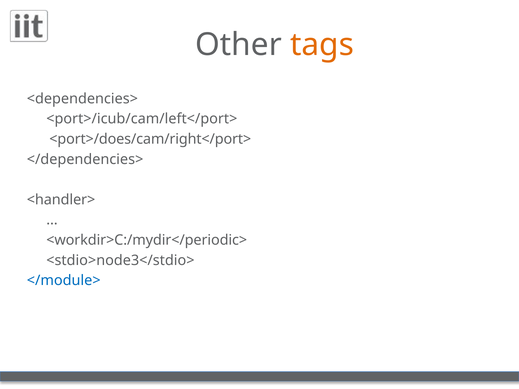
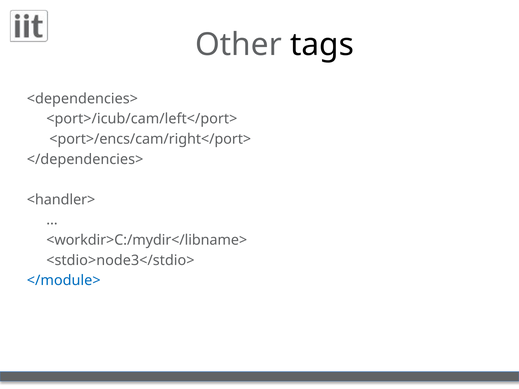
tags colour: orange -> black
<port>/does/cam/right</port>: <port>/does/cam/right</port> -> <port>/encs/cam/right</port>
<workdir>C:/mydir</periodic>: <workdir>C:/mydir</periodic> -> <workdir>C:/mydir</libname>
